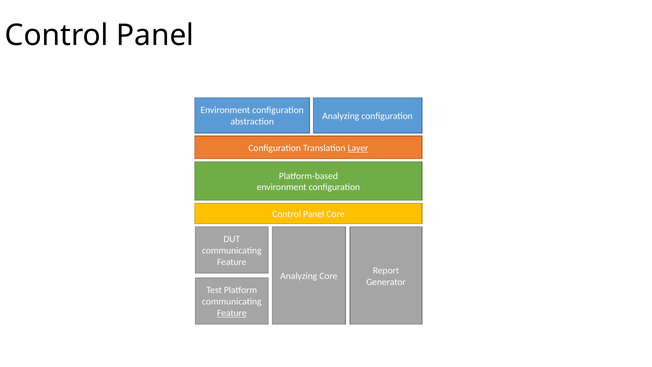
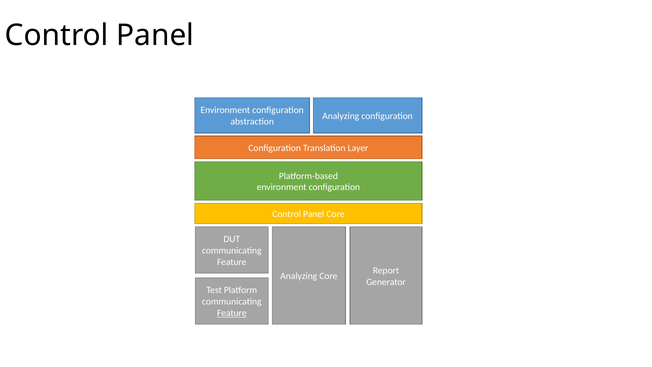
Layer underline: present -> none
